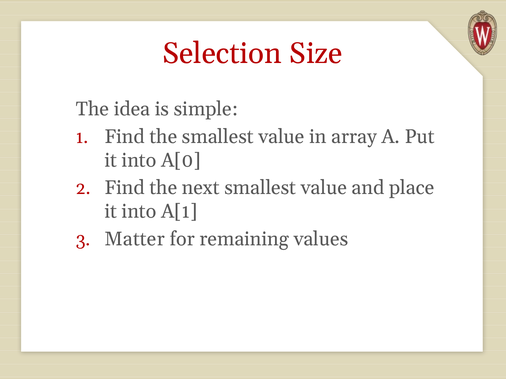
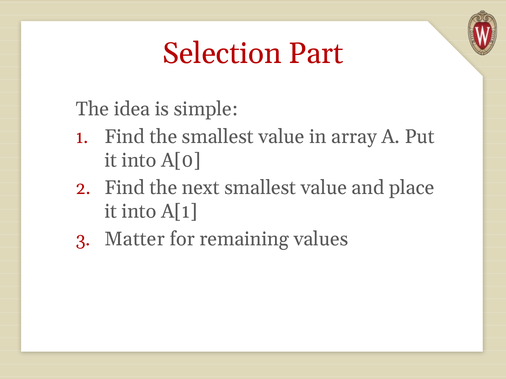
Size: Size -> Part
